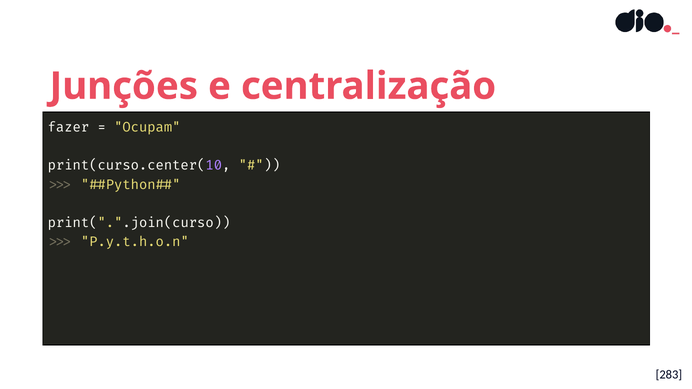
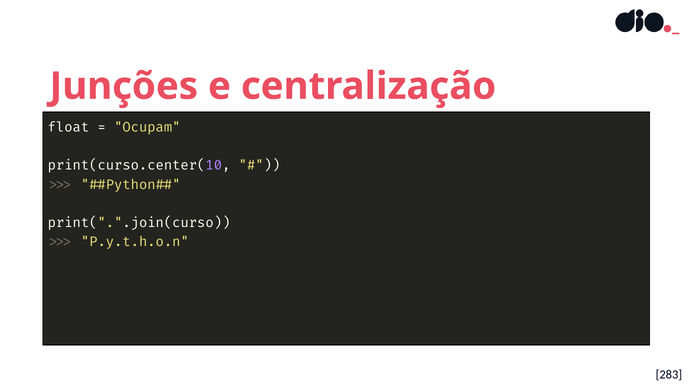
fazer: fazer -> float
